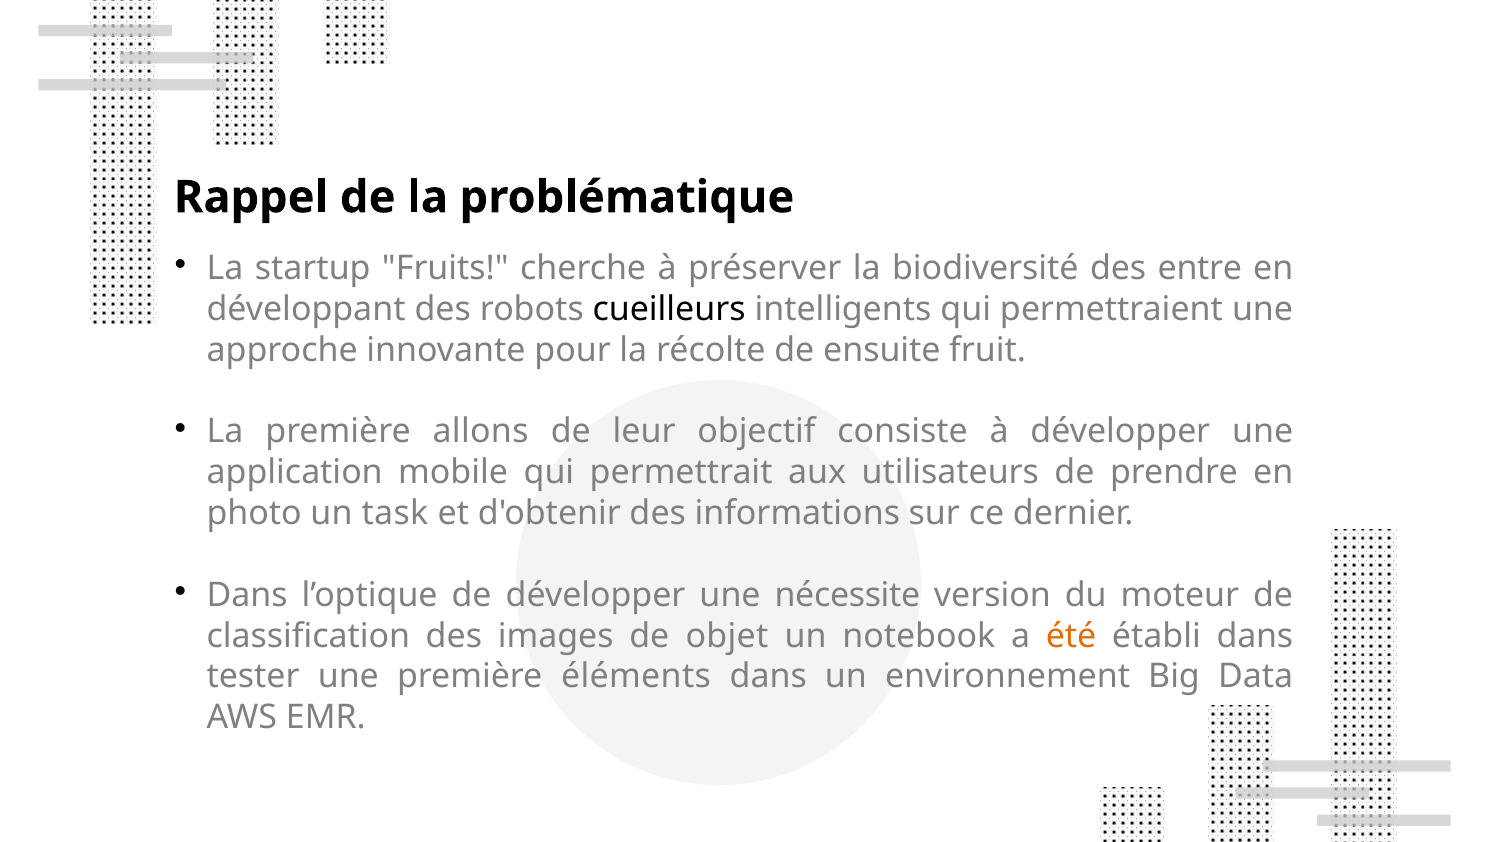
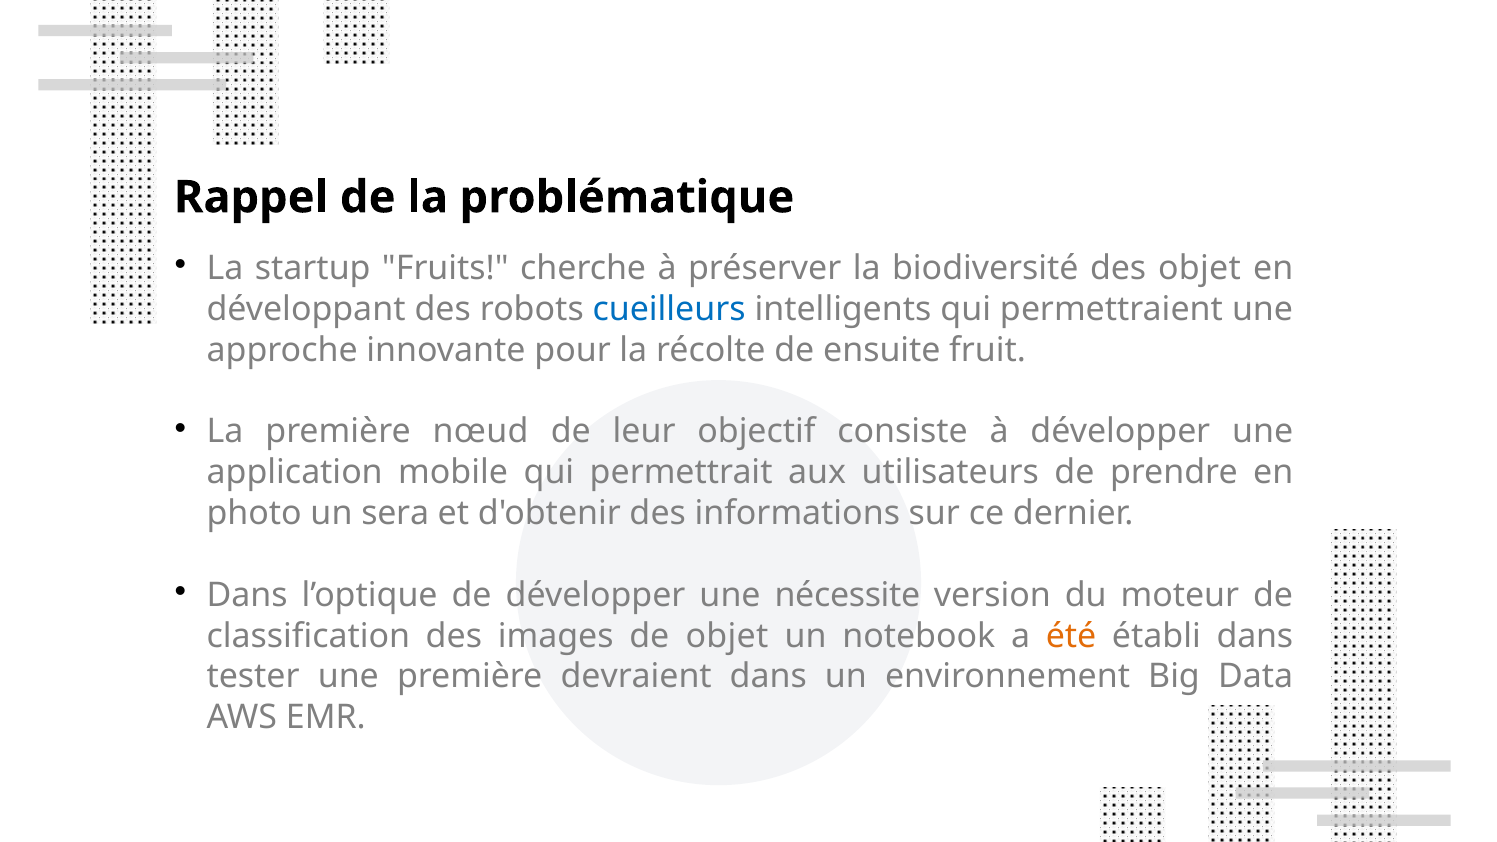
des entre: entre -> objet
cueilleurs colour: black -> blue
allons: allons -> nœud
task: task -> sera
éléments: éléments -> devraient
